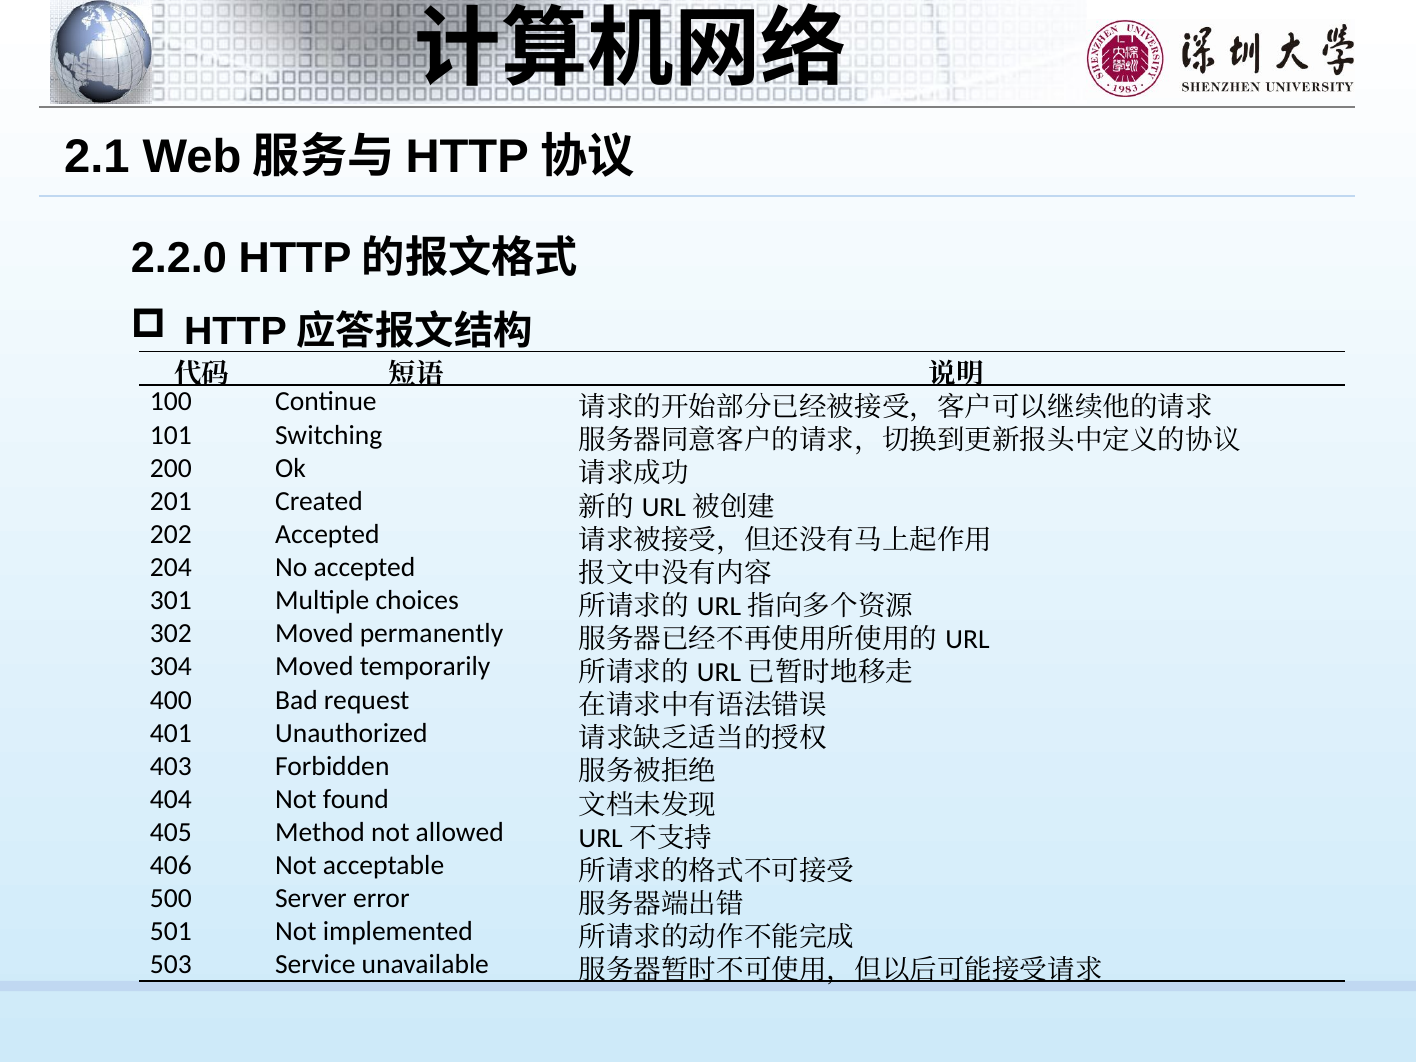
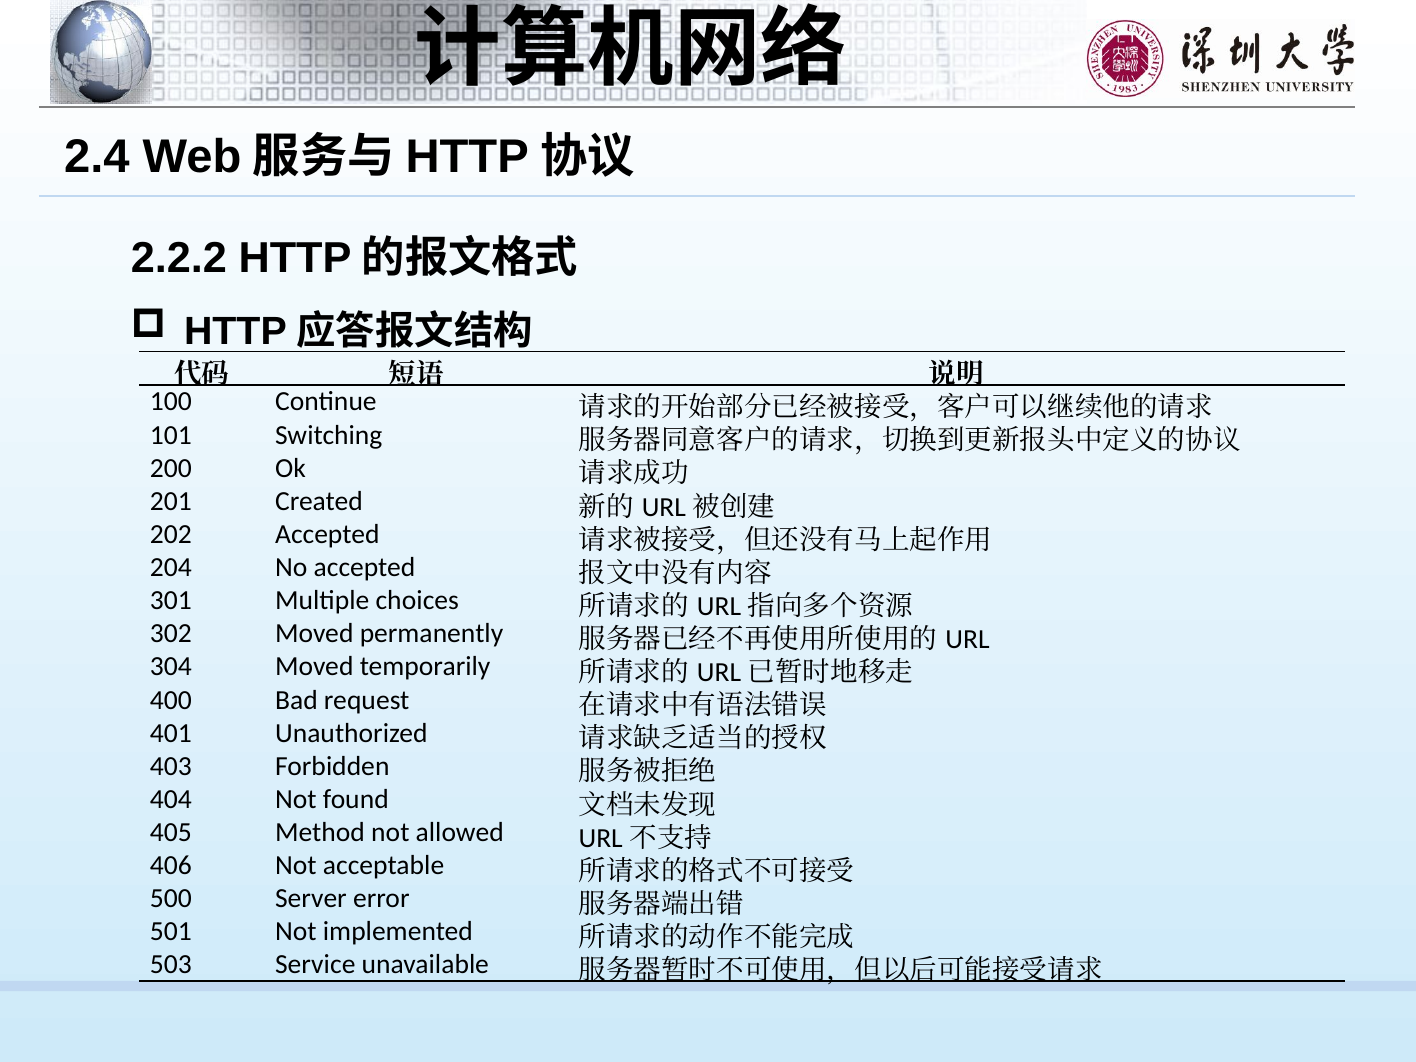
2.1: 2.1 -> 2.4
2.2.0: 2.2.0 -> 2.2.2
